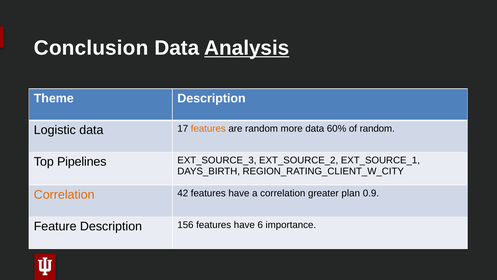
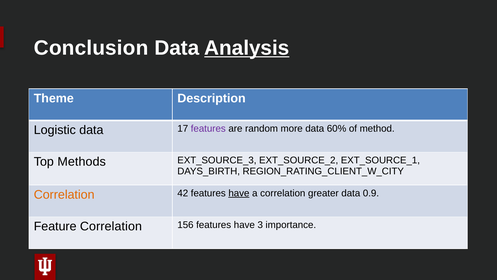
features at (208, 128) colour: orange -> purple
of random: random -> method
Pipelines: Pipelines -> Methods
have at (239, 193) underline: none -> present
greater plan: plan -> data
Feature Description: Description -> Correlation
6: 6 -> 3
